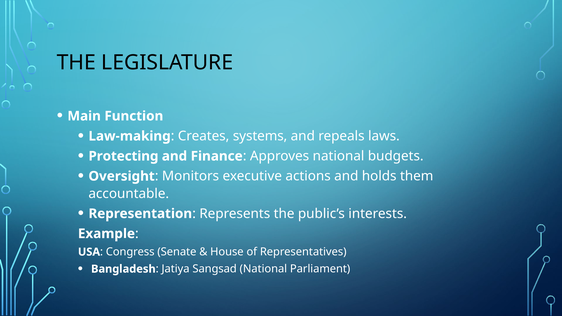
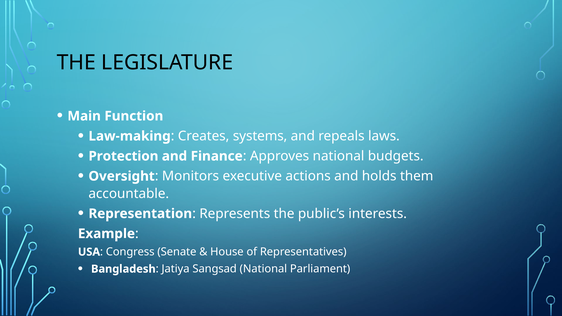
Protecting: Protecting -> Protection
